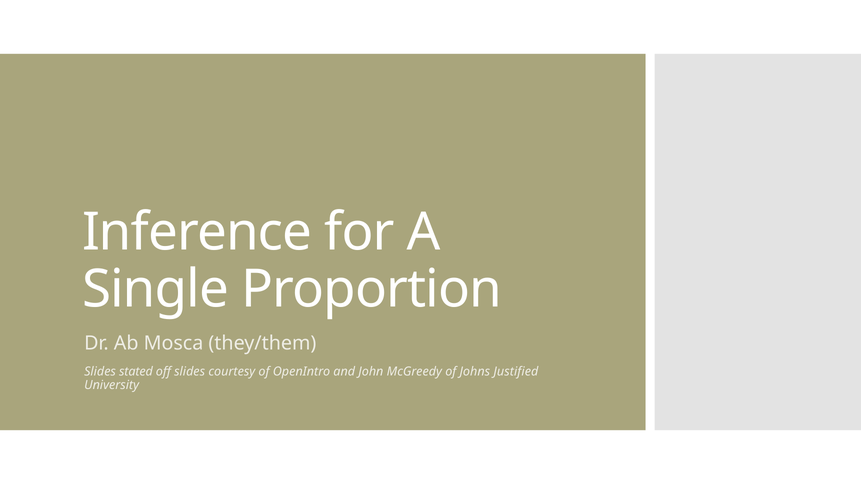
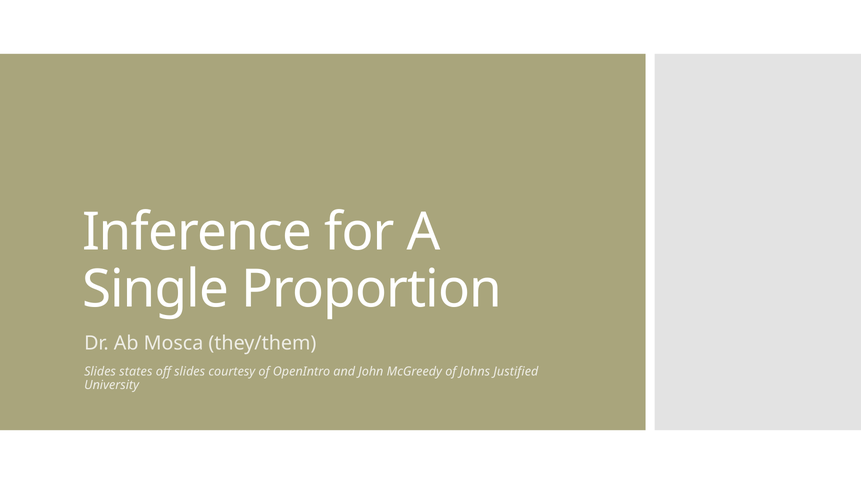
stated: stated -> states
